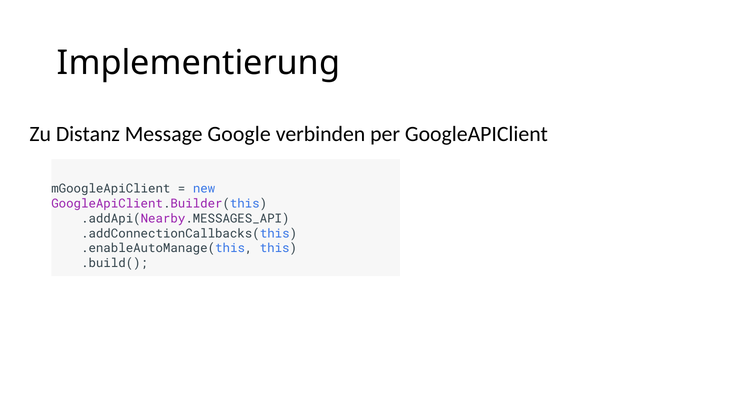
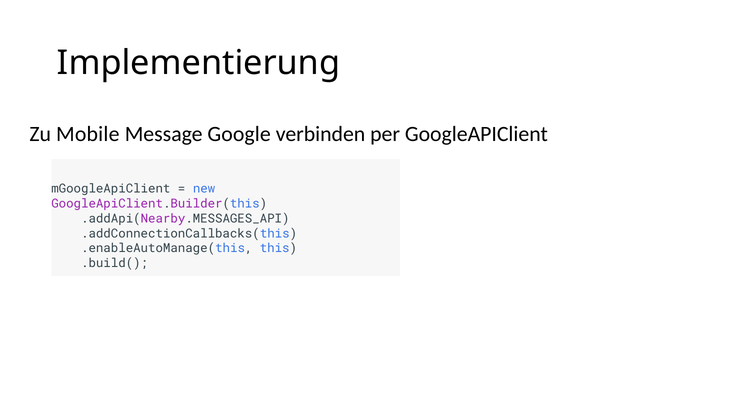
Distanz: Distanz -> Mobile
